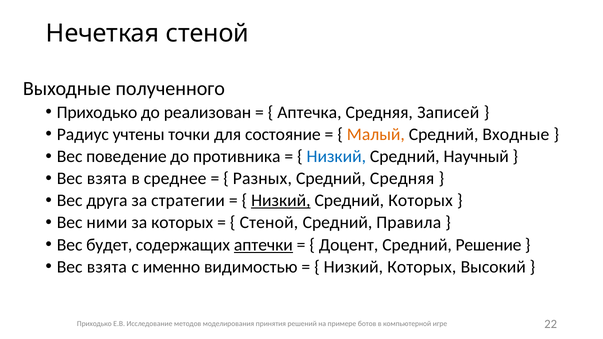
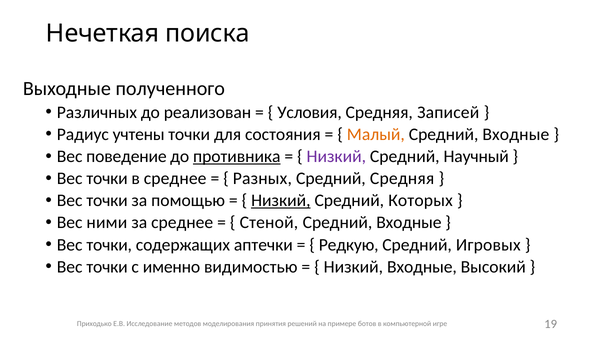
Нечеткая стеной: стеной -> поиска
Приходько at (97, 112): Приходько -> Различных
Аптечка: Аптечка -> Условия
состояние: состояние -> состояния
противника underline: none -> present
Низкий at (336, 157) colour: blue -> purple
взята at (107, 179): взята -> точки
друга at (107, 201): друга -> точки
стратегии: стратегии -> помощью
за которых: которых -> среднее
Правила at (409, 223): Правила -> Входные
будет at (109, 245): будет -> точки
аптечки underline: present -> none
Доцент: Доцент -> Редкую
Решение: Решение -> Игровых
взята at (107, 267): взята -> точки
Низкий Которых: Которых -> Входные
22: 22 -> 19
